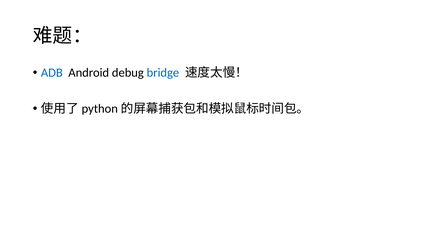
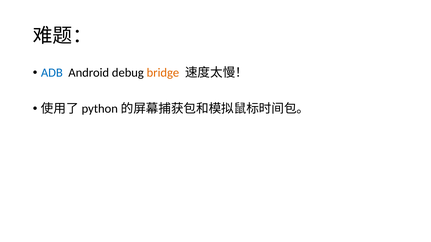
bridge colour: blue -> orange
